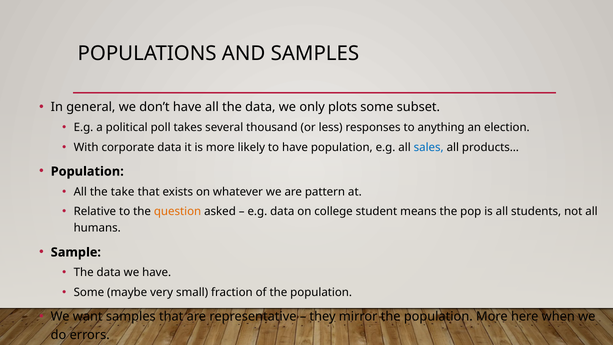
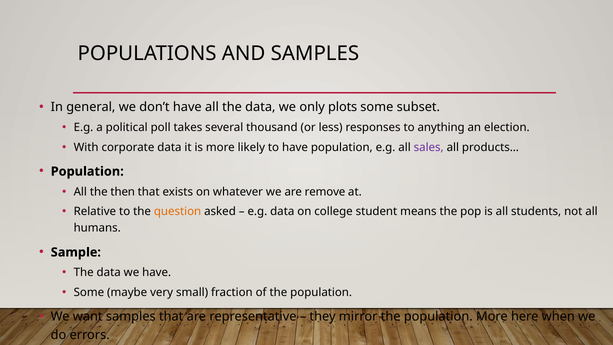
sales colour: blue -> purple
take: take -> then
pattern: pattern -> remove
